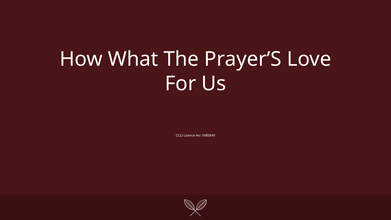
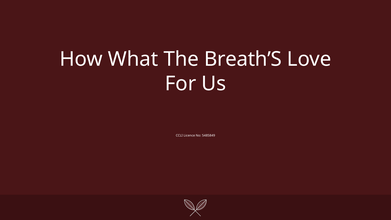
Prayer’S: Prayer’S -> Breath’S
